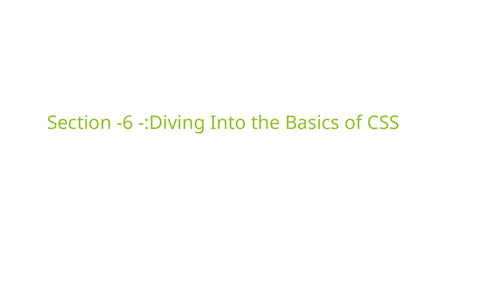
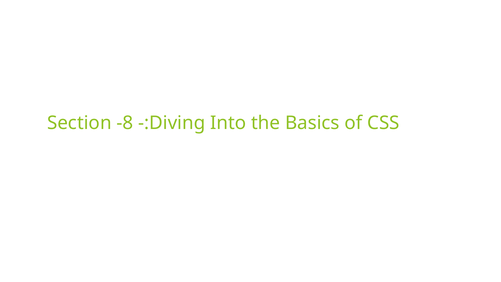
-6: -6 -> -8
